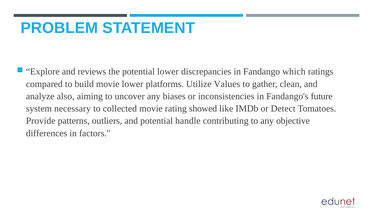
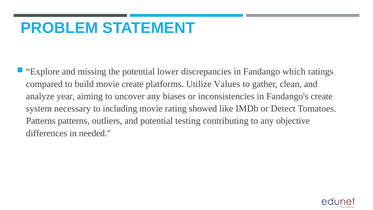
reviews: reviews -> missing
movie lower: lower -> create
also: also -> year
Fandango's future: future -> create
collected: collected -> including
Provide at (41, 121): Provide -> Patterns
handle: handle -> testing
factors: factors -> needed
